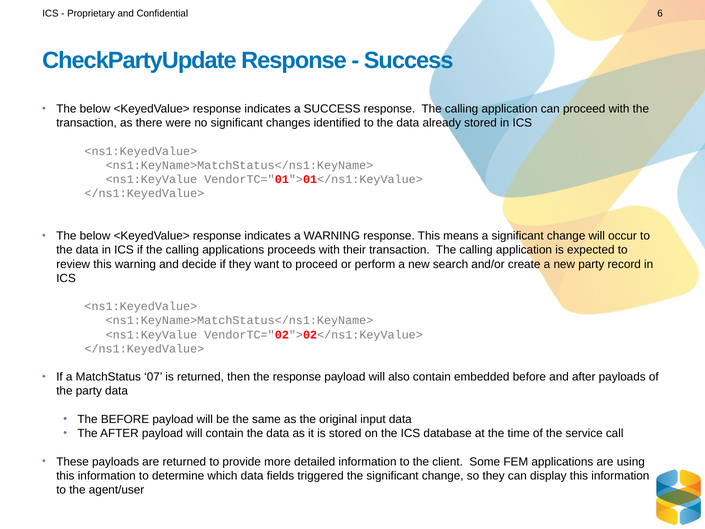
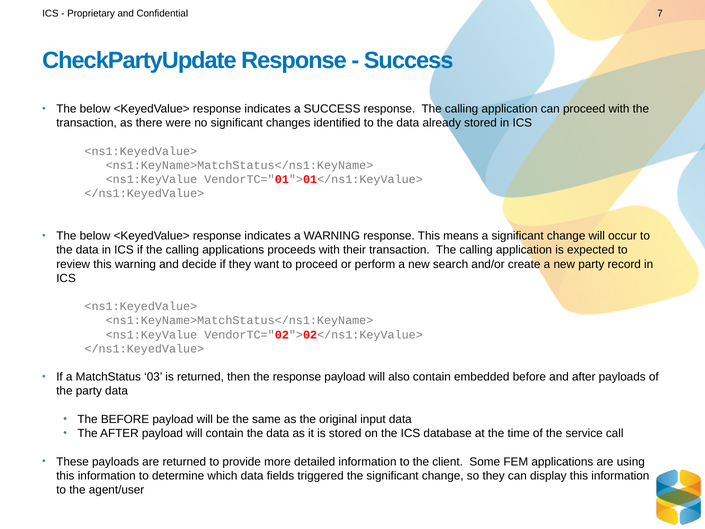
6: 6 -> 7
07: 07 -> 03
